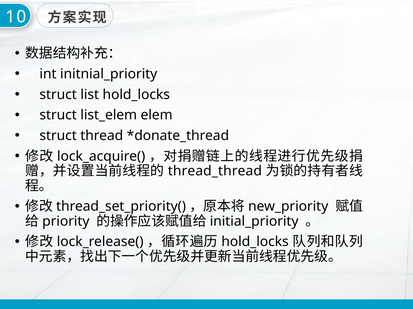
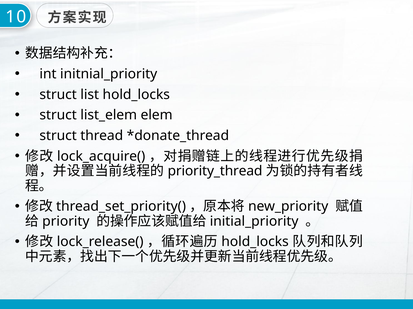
thread_thread: thread_thread -> priority_thread
